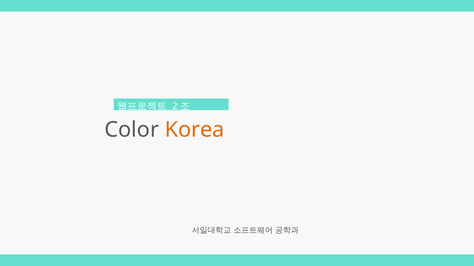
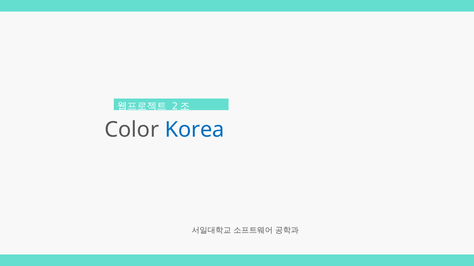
Korea colour: orange -> blue
